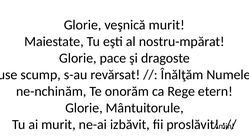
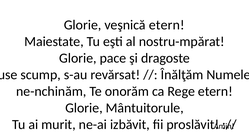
veşnică murit: murit -> etern
